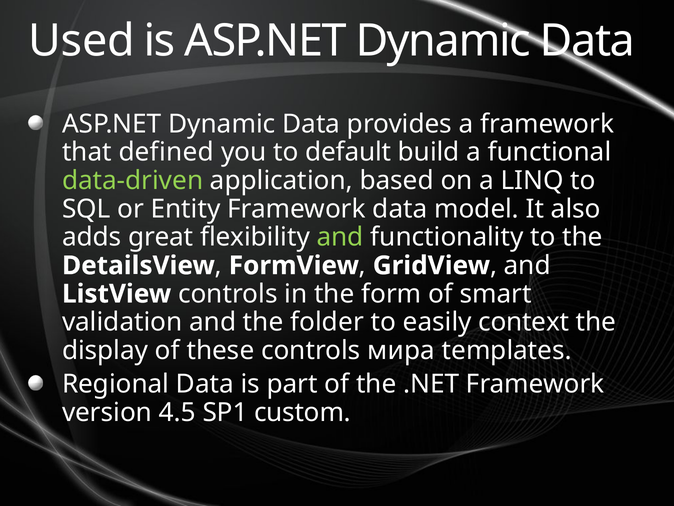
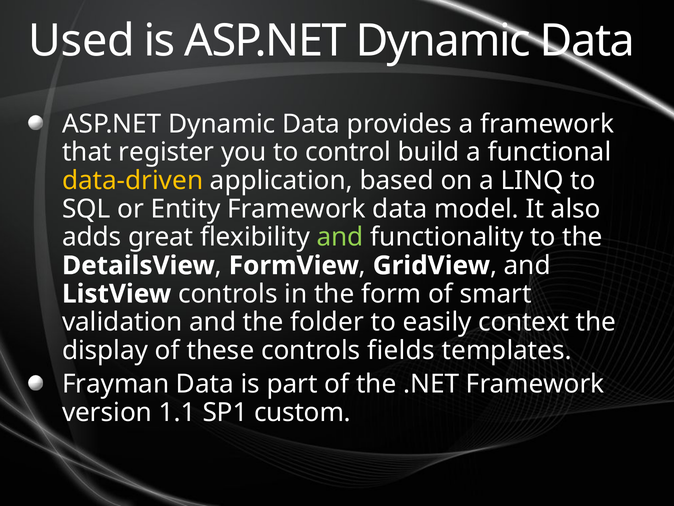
defined: defined -> register
default: default -> control
data-driven colour: light green -> yellow
мира: мира -> fields
Regional: Regional -> Frayman
4.5: 4.5 -> 1.1
